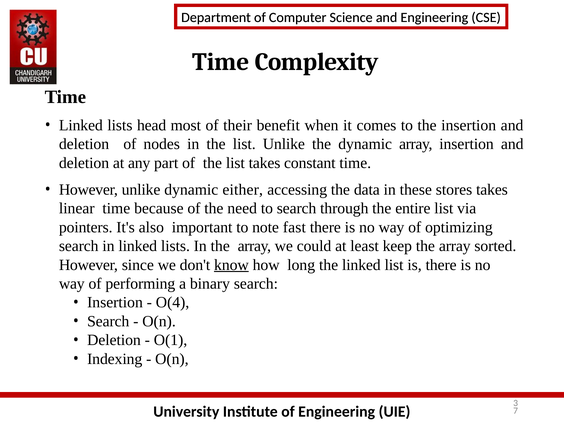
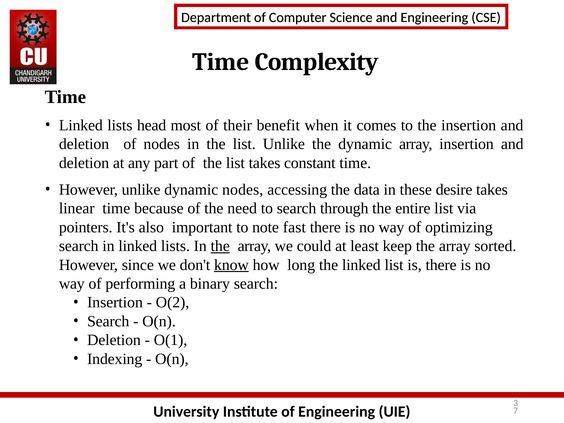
dynamic either: either -> nodes
stores: stores -> desire
the at (220, 246) underline: none -> present
O(4: O(4 -> O(2
